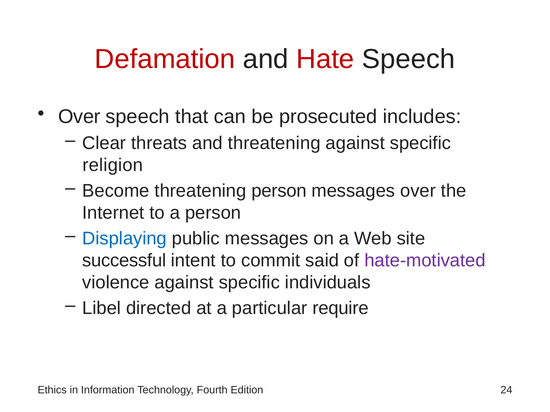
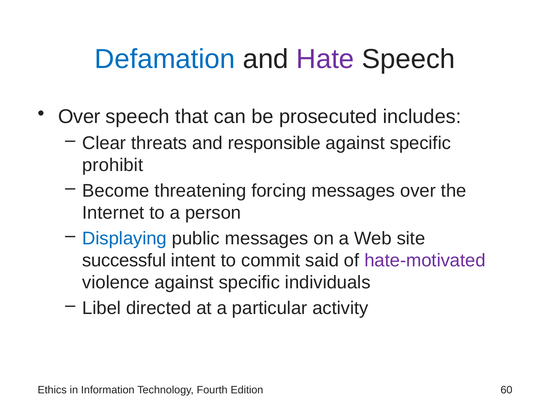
Defamation colour: red -> blue
Hate colour: red -> purple
and threatening: threatening -> responsible
religion: religion -> prohibit
threatening person: person -> forcing
require: require -> activity
24: 24 -> 60
